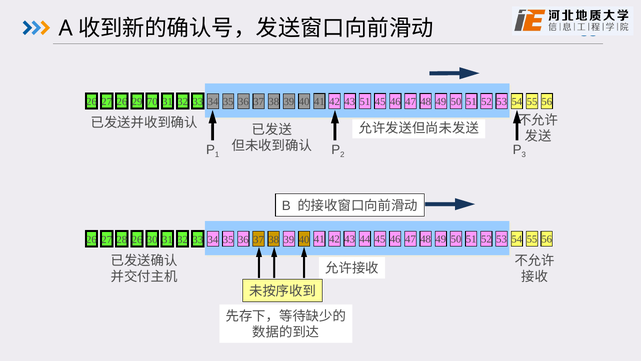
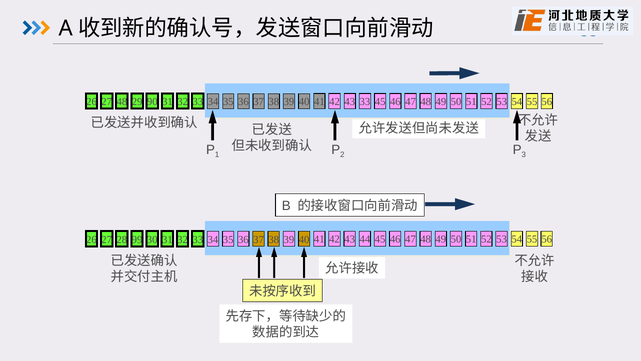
27 26: 26 -> 48
70: 70 -> 90
43 51: 51 -> 33
28 26: 26 -> 99
